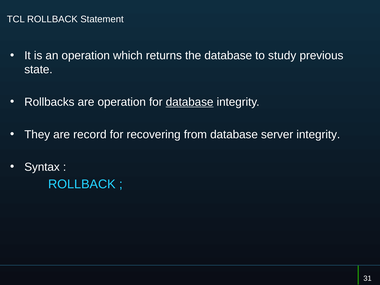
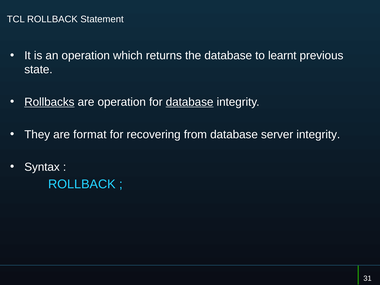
study: study -> learnt
Rollbacks underline: none -> present
record: record -> format
